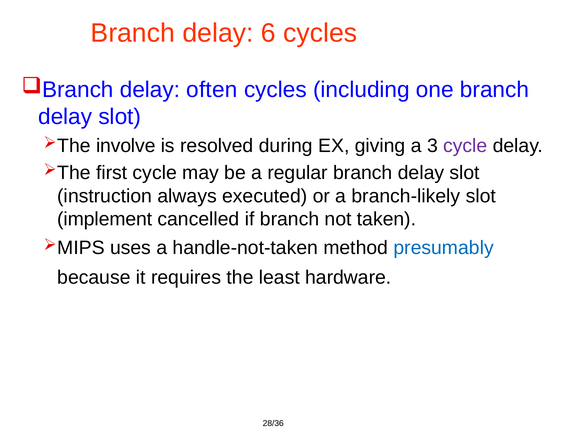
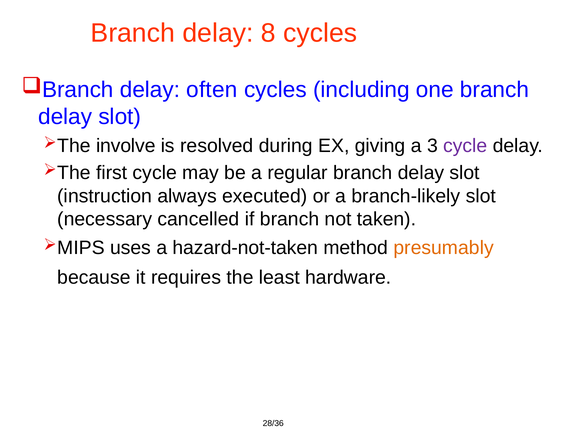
6: 6 -> 8
implement: implement -> necessary
handle-not-taken: handle-not-taken -> hazard-not-taken
presumably colour: blue -> orange
